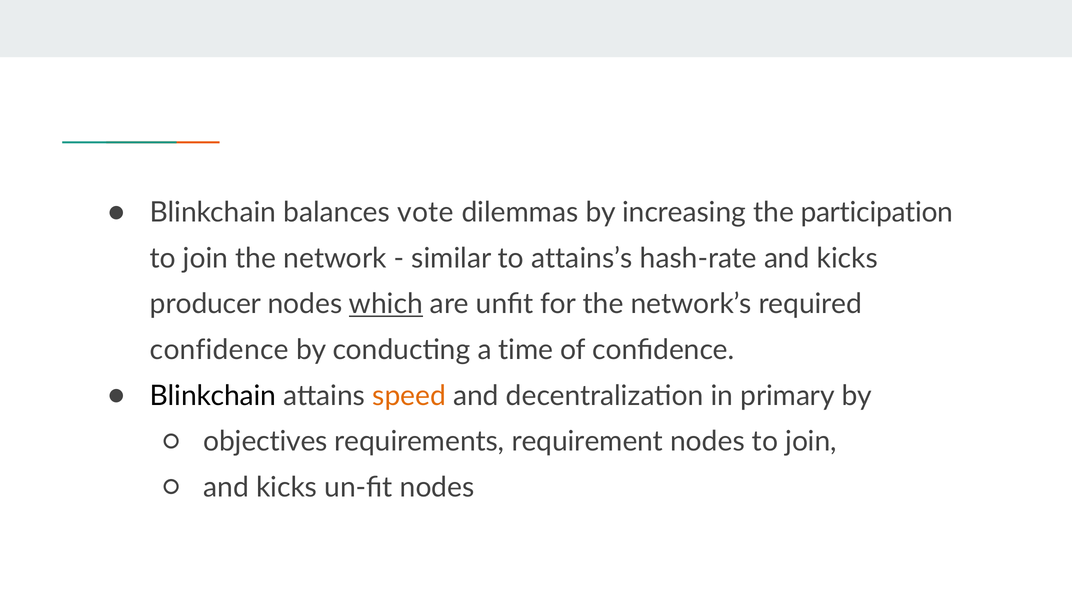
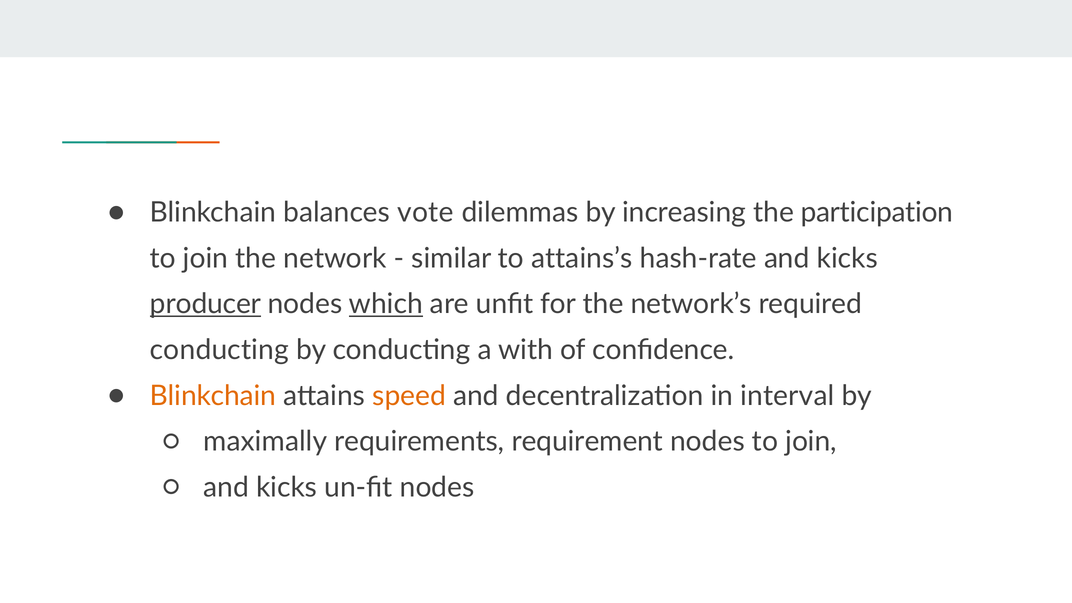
producer underline: none -> present
confidence at (219, 350): confidence -> conducting
time: time -> with
Blinkchain at (213, 396) colour: black -> orange
primary: primary -> interval
objectives: objectives -> maximally
